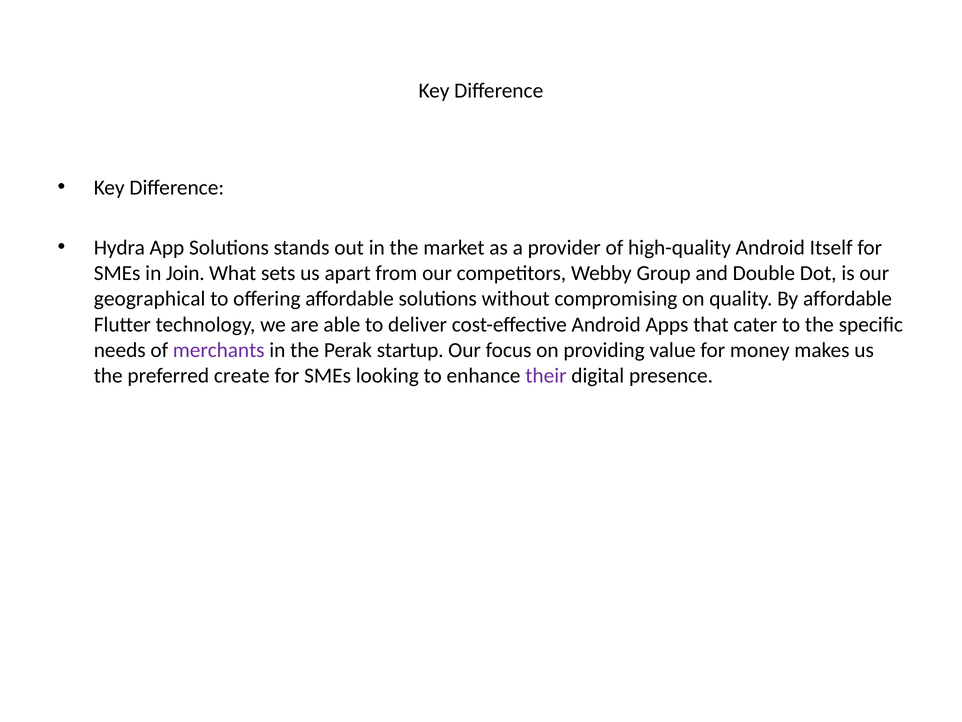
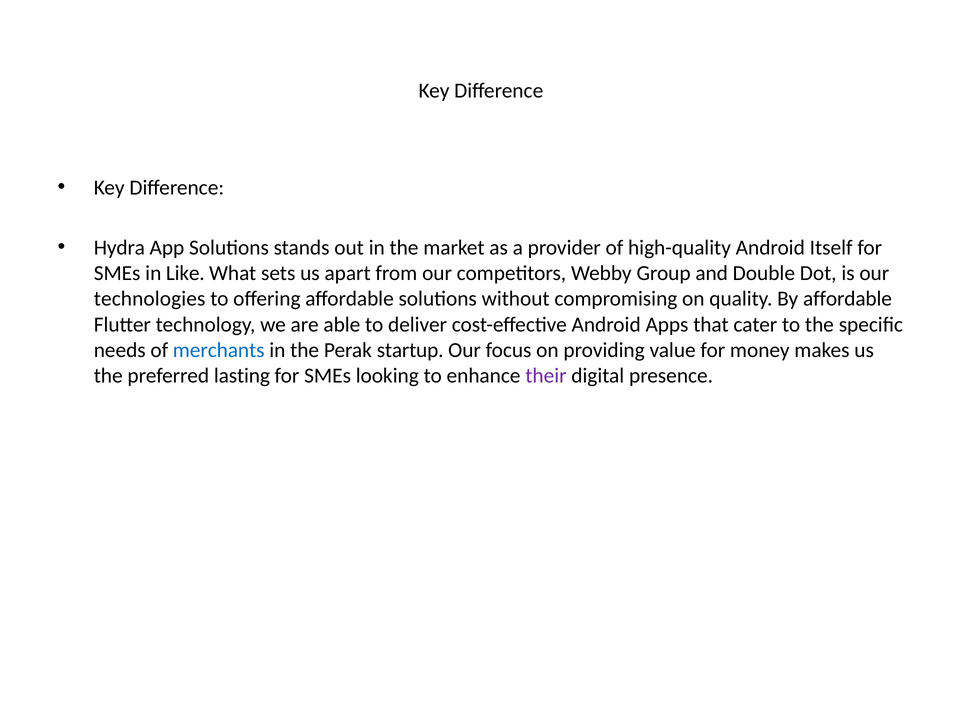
Join: Join -> Like
geographical: geographical -> technologies
merchants colour: purple -> blue
create: create -> lasting
